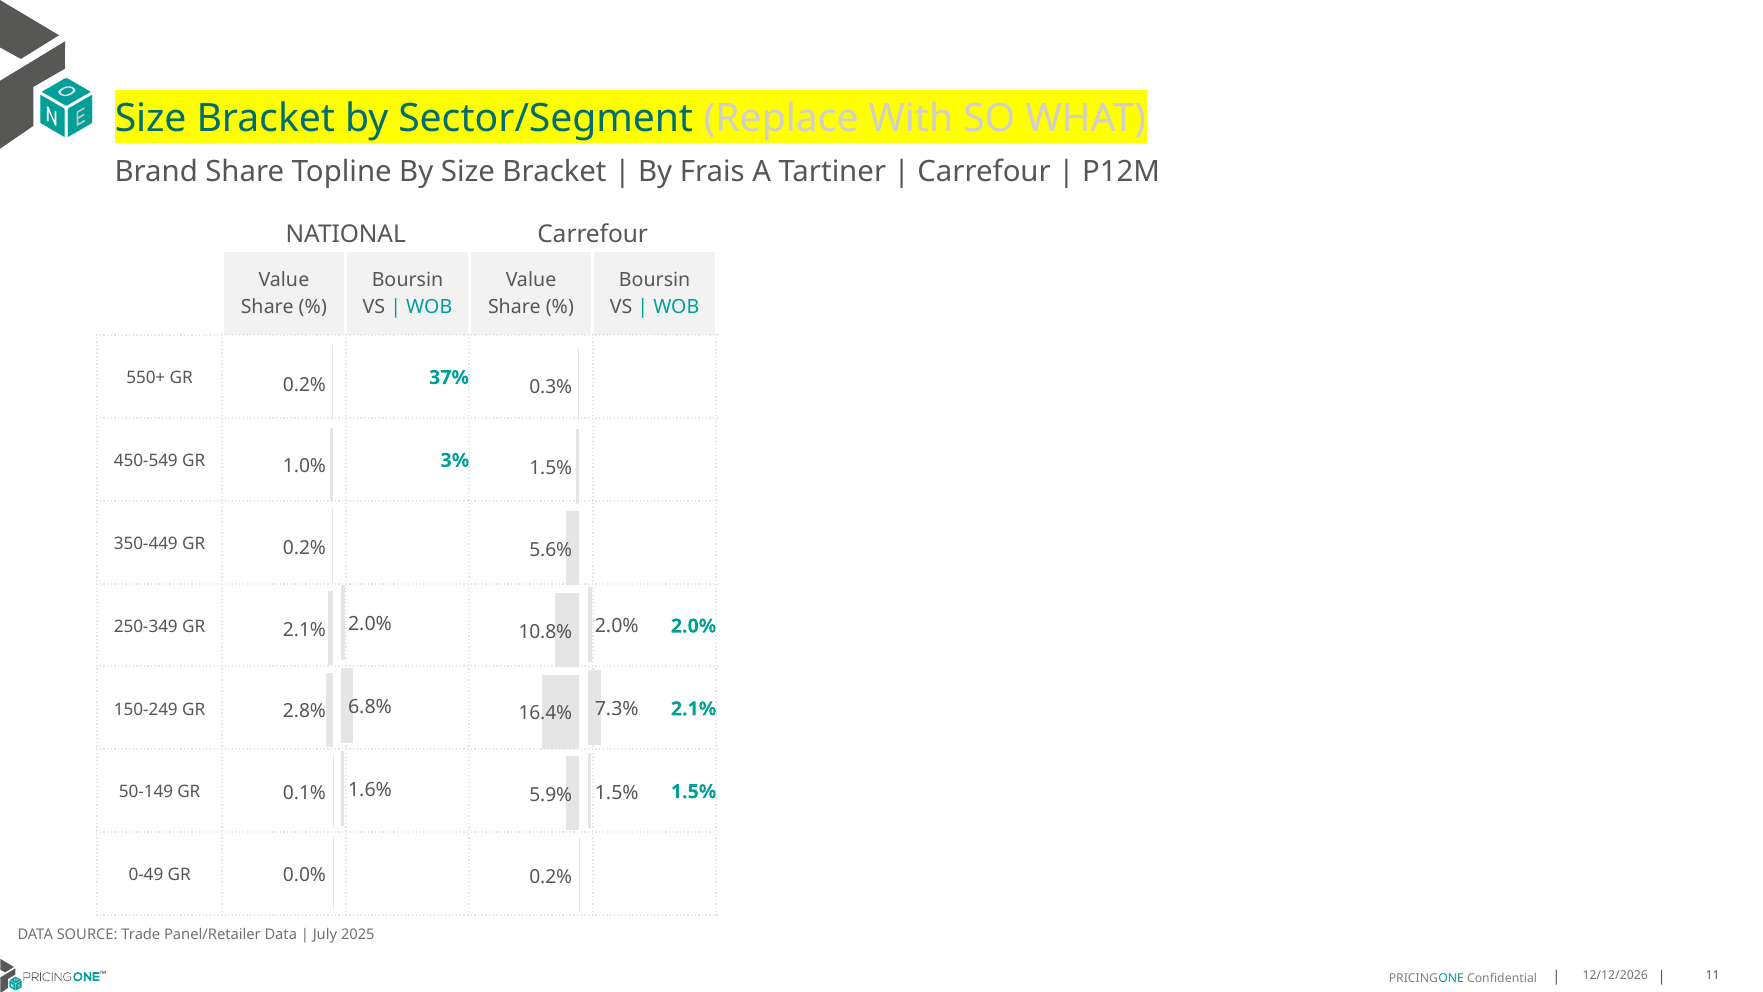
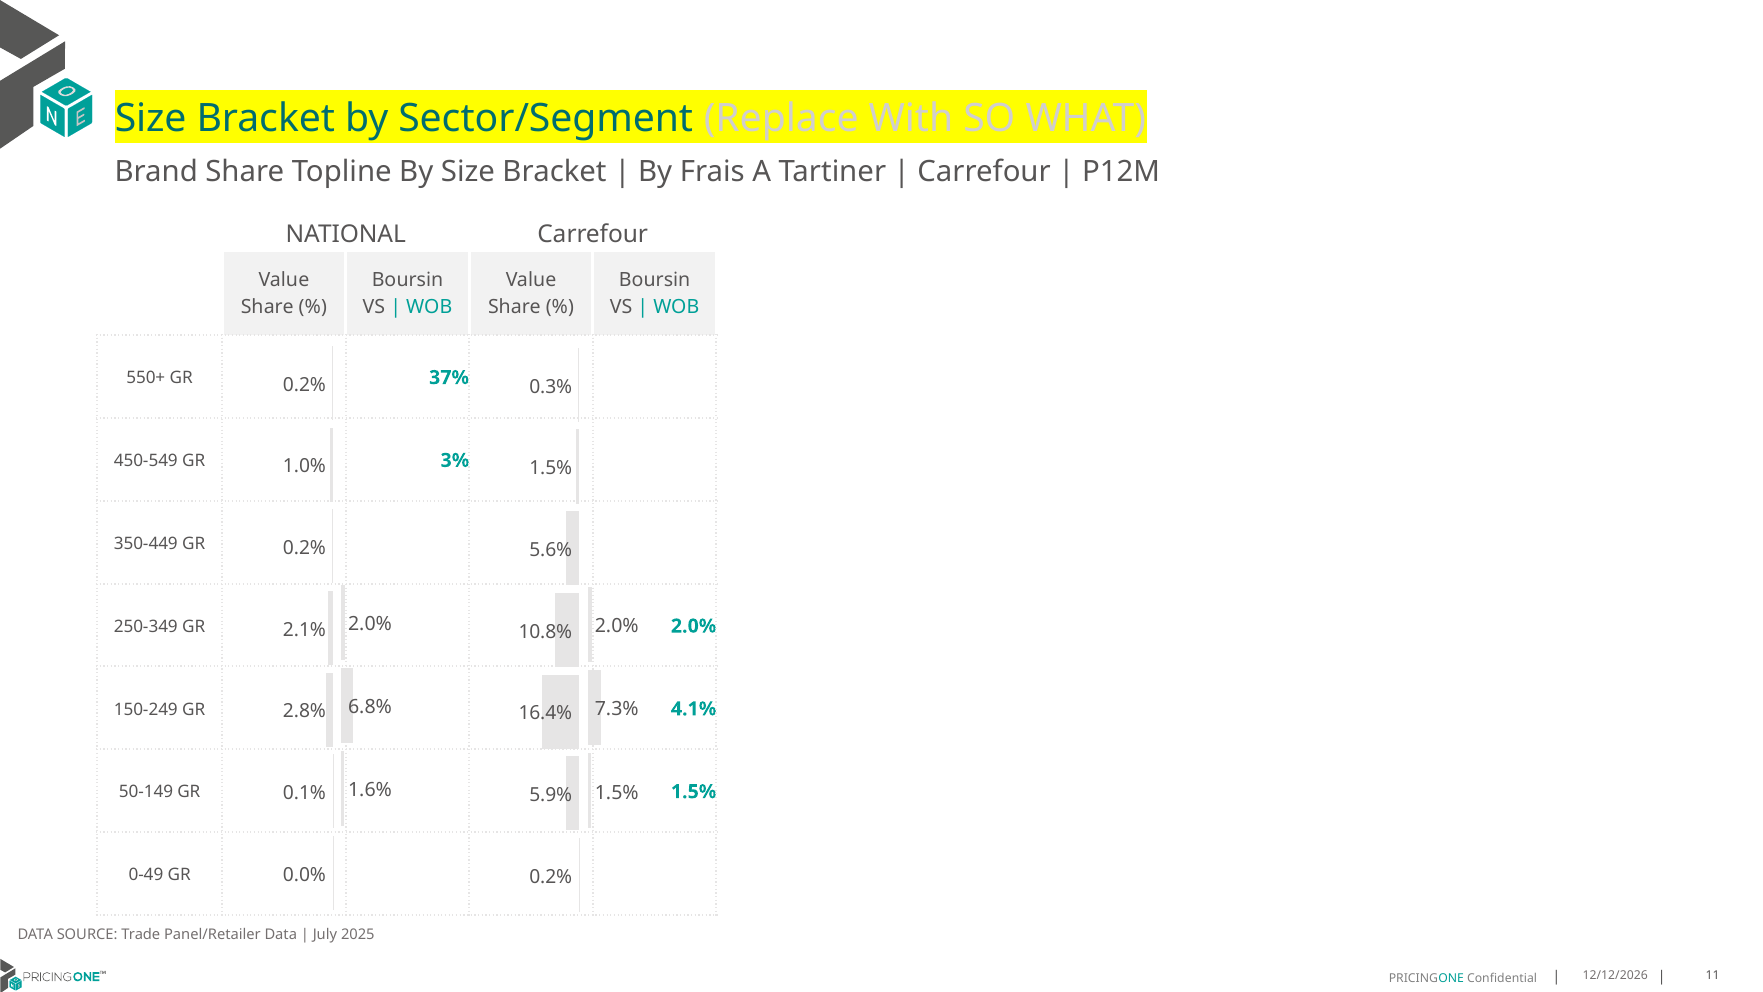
GR 2.1%: 2.1% -> 4.1%
